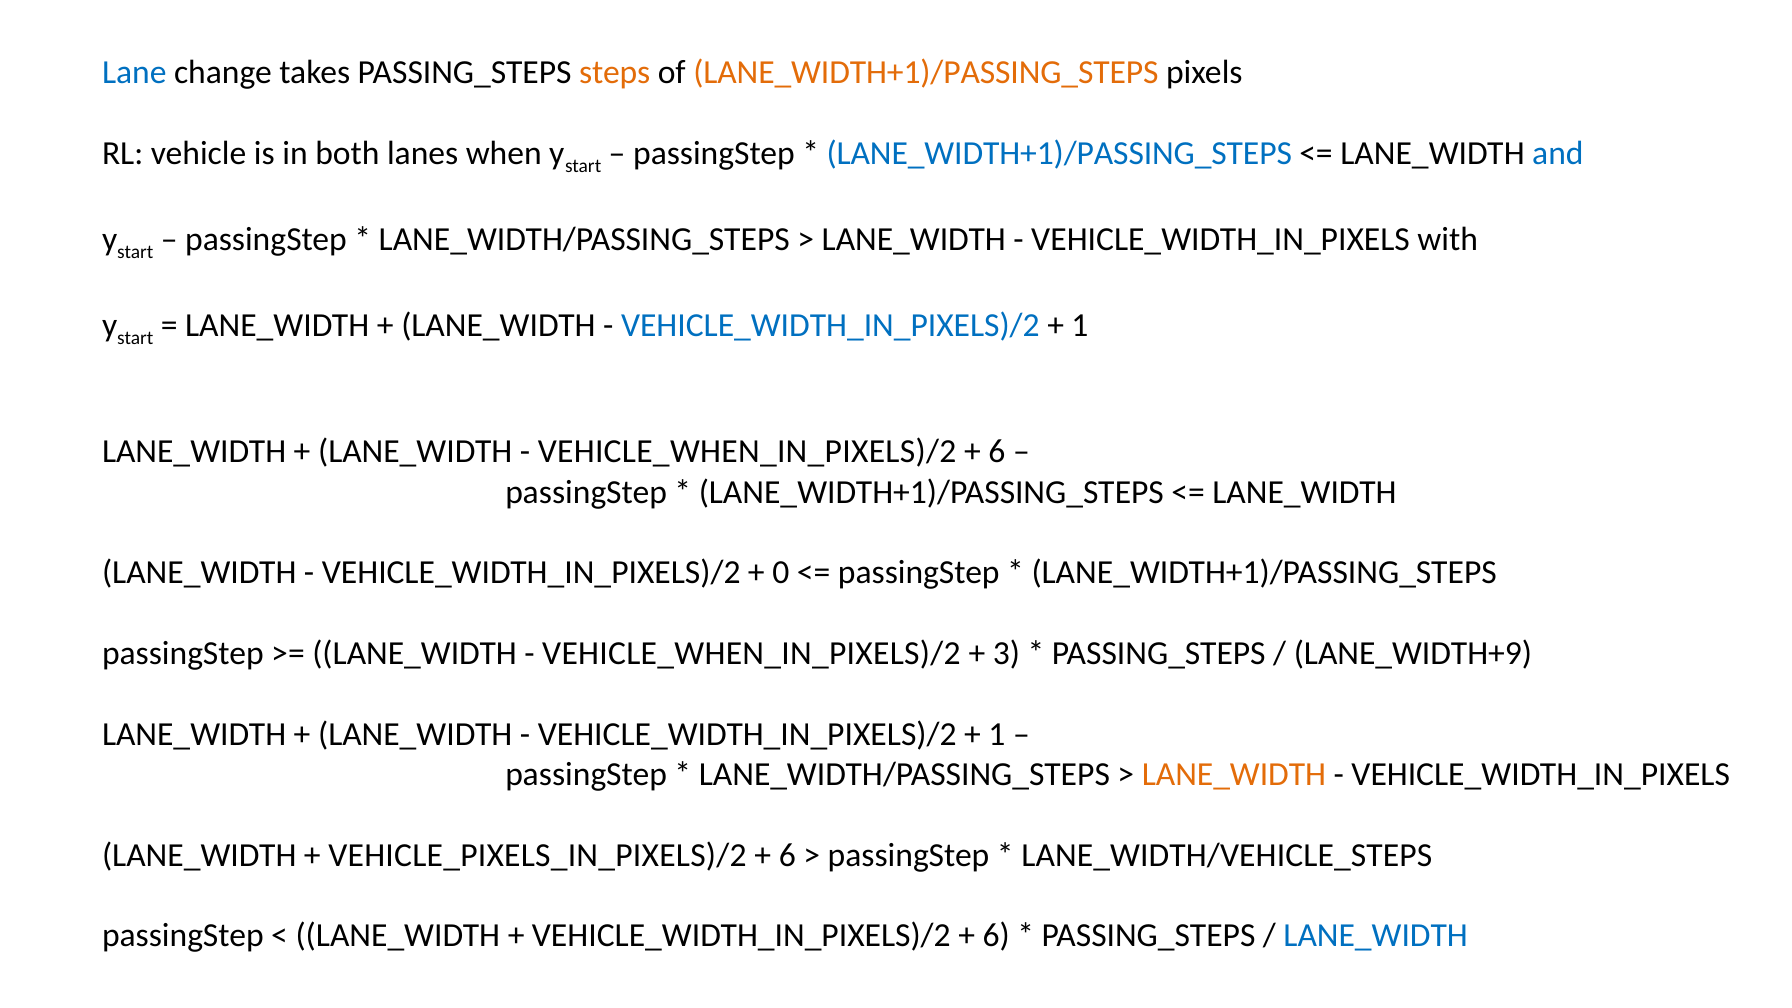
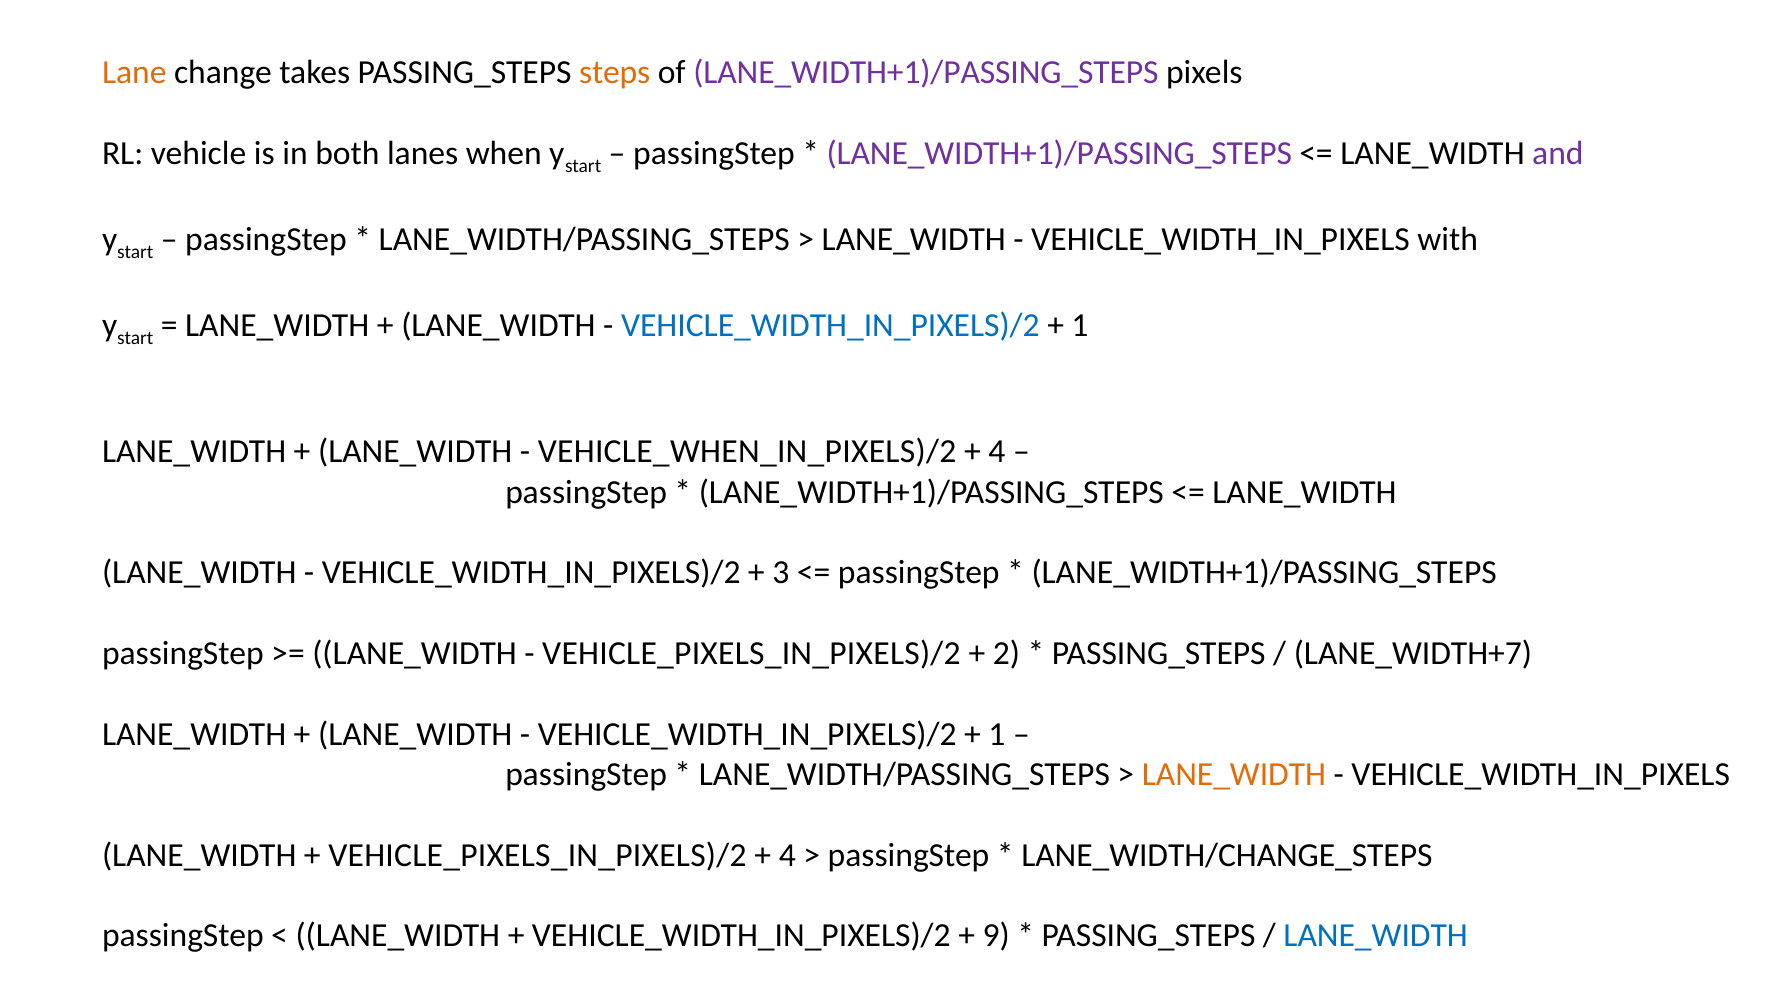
Lane colour: blue -> orange
LANE_WIDTH+1)/PASSING_STEPS at (926, 73) colour: orange -> purple
LANE_WIDTH+1)/PASSING_STEPS at (1059, 153) colour: blue -> purple
and colour: blue -> purple
6 at (997, 452): 6 -> 4
0: 0 -> 3
VEHICLE_WHEN_IN_PIXELS)/2 at (751, 653): VEHICLE_WHEN_IN_PIXELS)/2 -> VEHICLE_PIXELS_IN_PIXELS)/2
3: 3 -> 2
LANE_WIDTH+9: LANE_WIDTH+9 -> LANE_WIDTH+7
6 at (787, 855): 6 -> 4
LANE_WIDTH/VEHICLE_STEPS: LANE_WIDTH/VEHICLE_STEPS -> LANE_WIDTH/CHANGE_STEPS
6 at (996, 936): 6 -> 9
